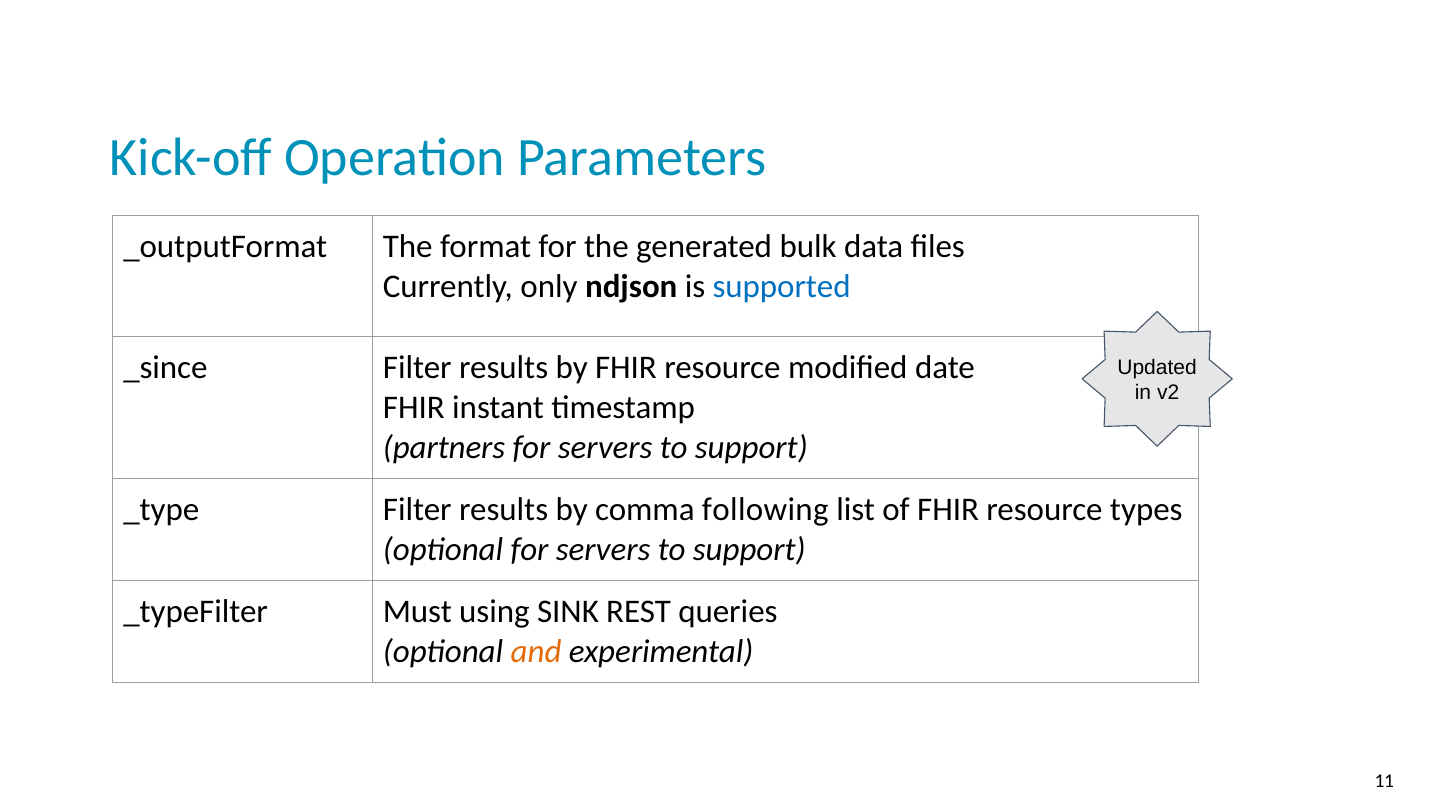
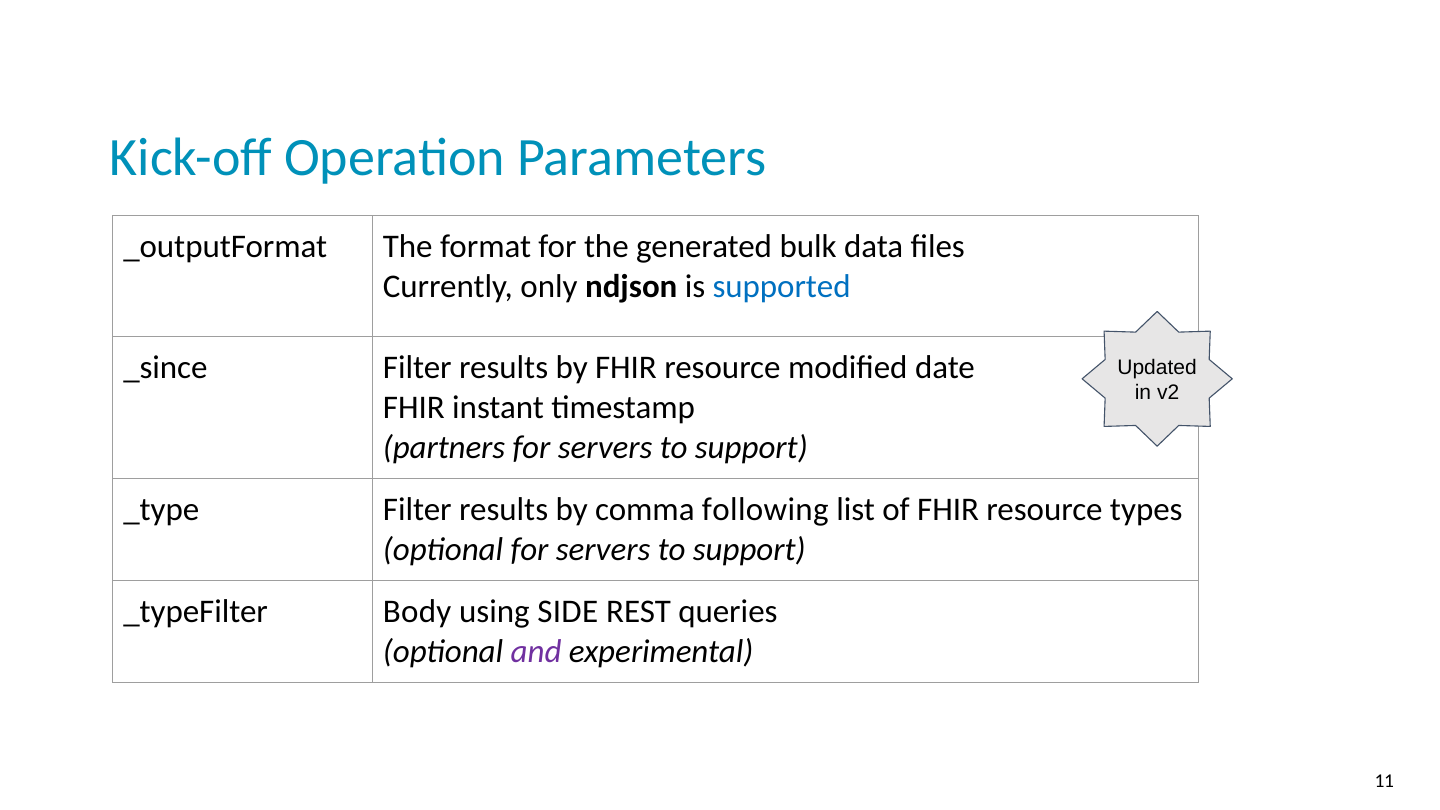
Must: Must -> Body
SINK: SINK -> SIDE
and colour: orange -> purple
